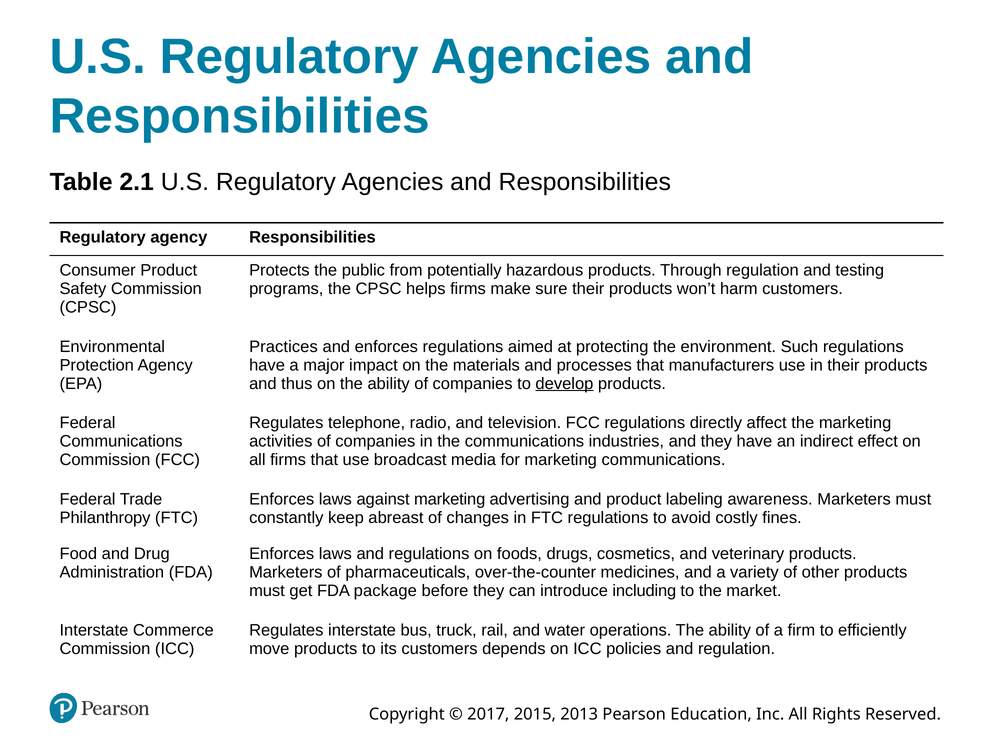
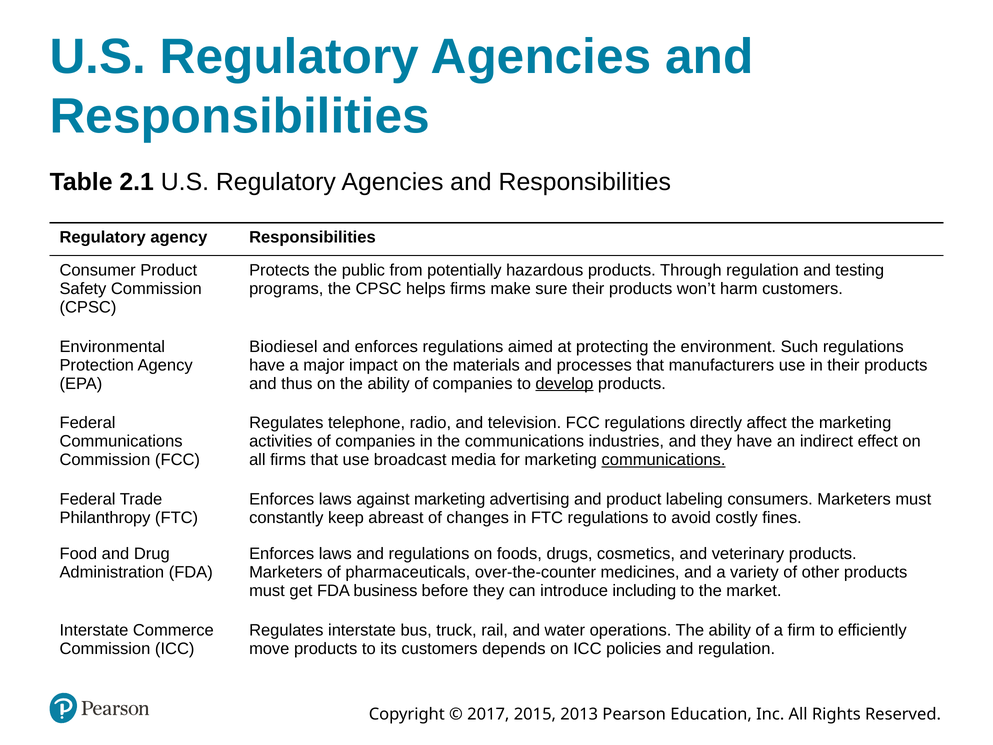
Practices: Practices -> Biodiesel
communications at (664, 460) underline: none -> present
awareness: awareness -> consumers
package: package -> business
